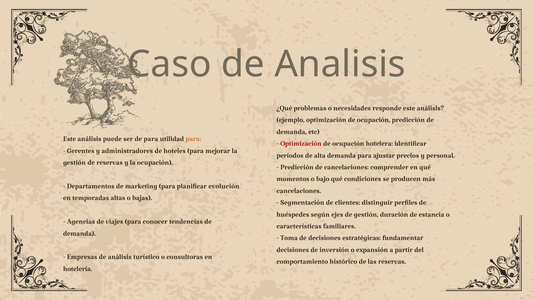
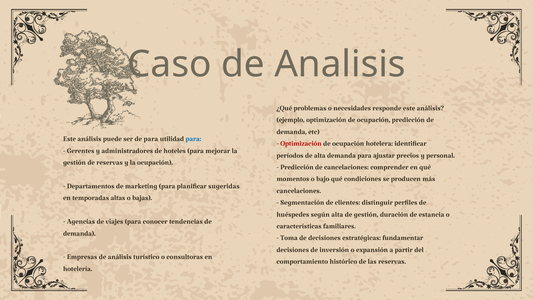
para at (193, 138) colour: orange -> blue
evolución: evolución -> sugeridas
según ejes: ejes -> alta
